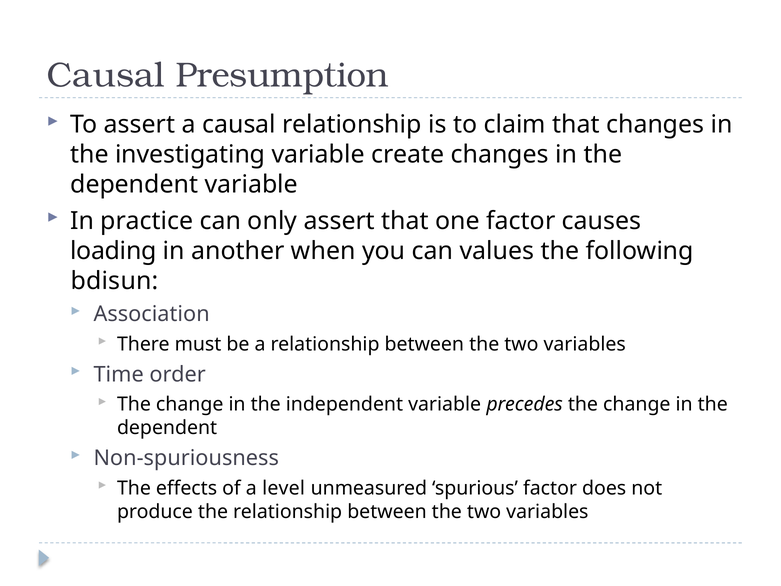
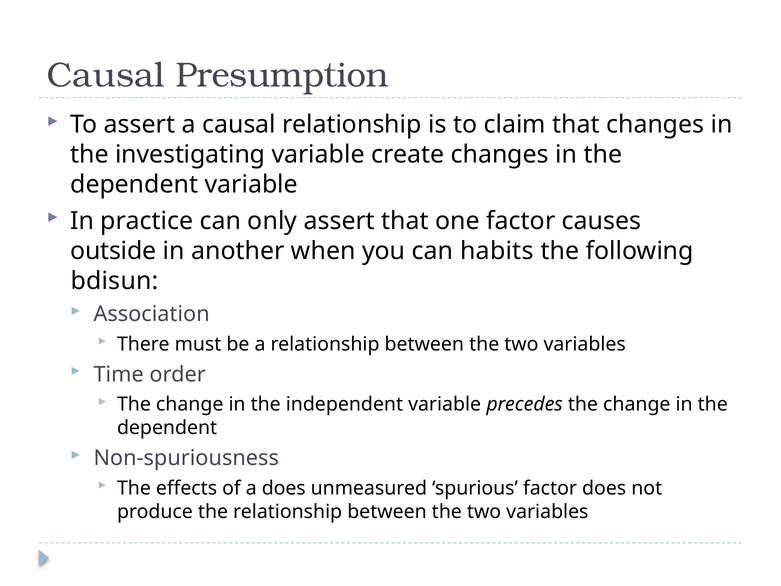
loading: loading -> outside
values: values -> habits
a level: level -> does
